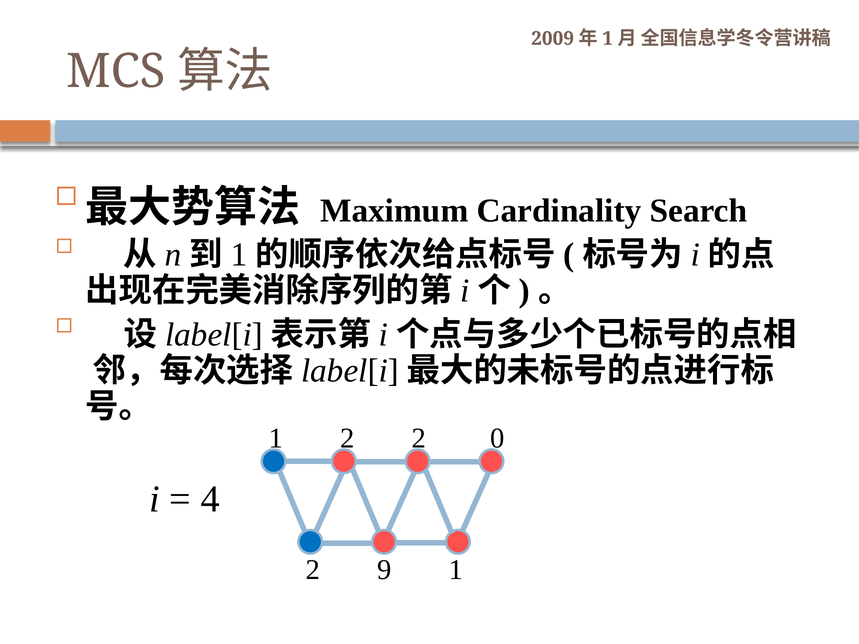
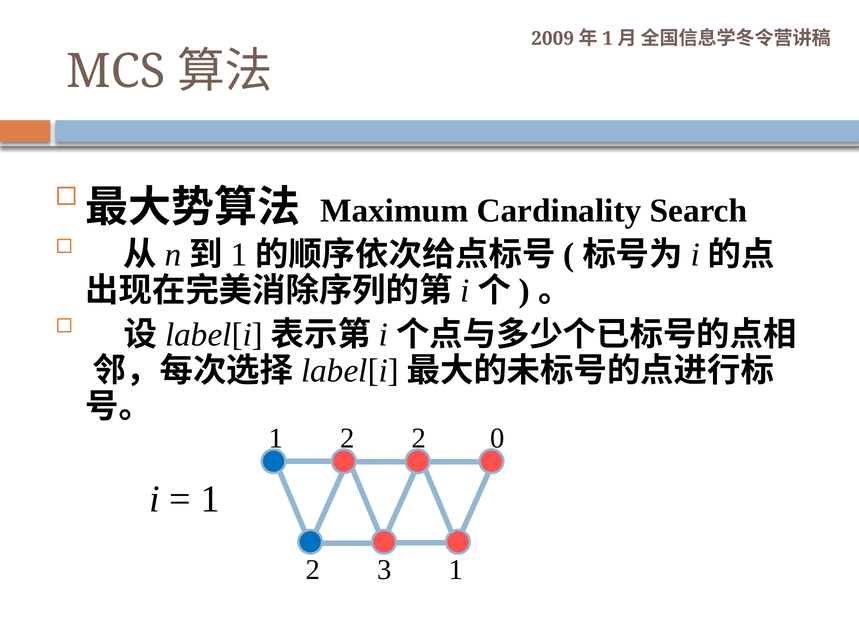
4 at (210, 500): 4 -> 1
9: 9 -> 3
